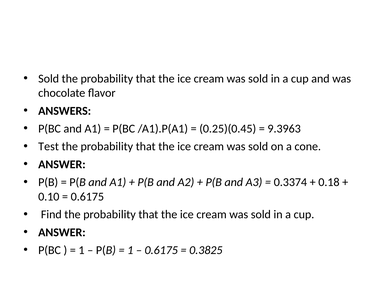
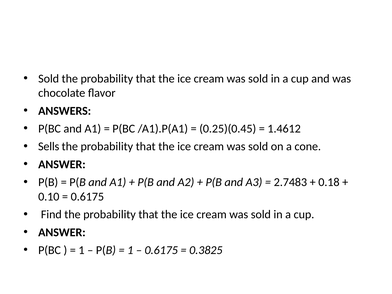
9.3963: 9.3963 -> 1.4612
Test: Test -> Sells
0.3374: 0.3374 -> 2.7483
